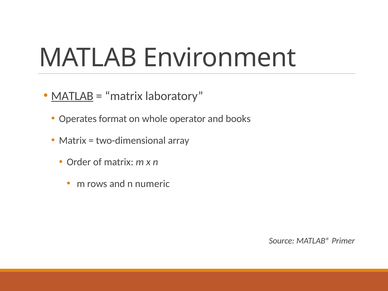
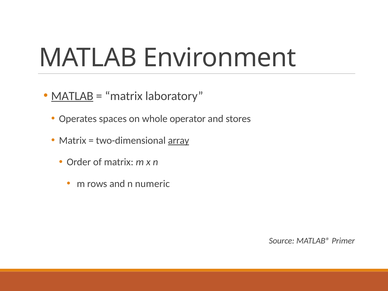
format: format -> spaces
books: books -> stores
array underline: none -> present
